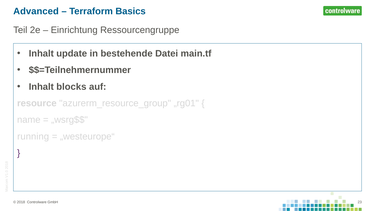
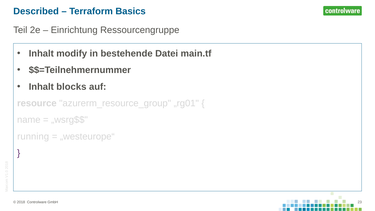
Advanced: Advanced -> Described
update: update -> modify
